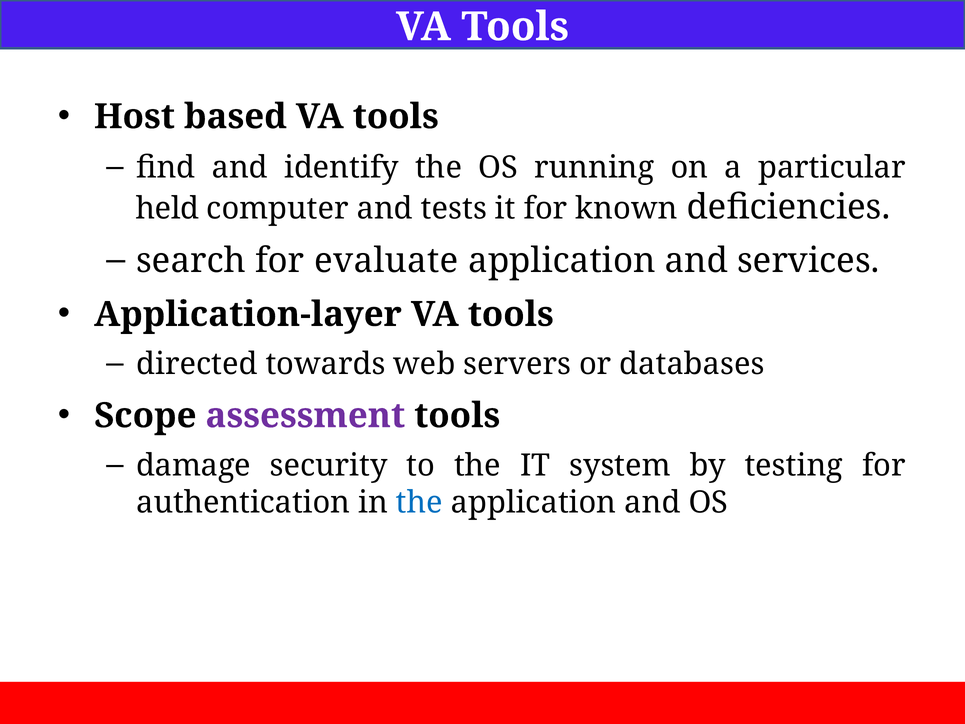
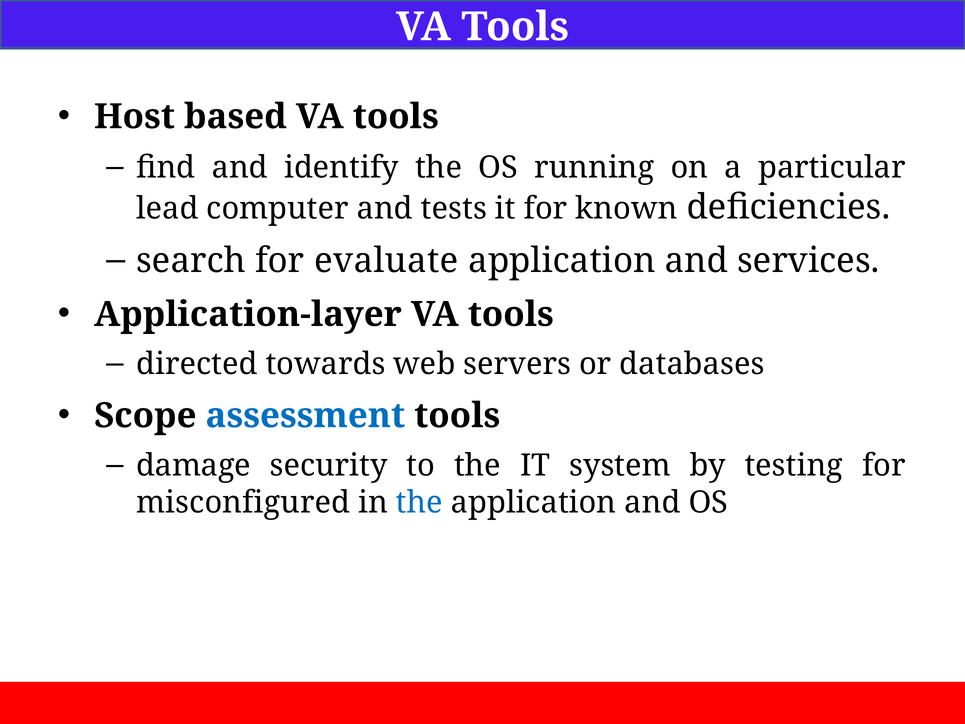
held: held -> lead
assessment colour: purple -> blue
authentication: authentication -> misconfigured
